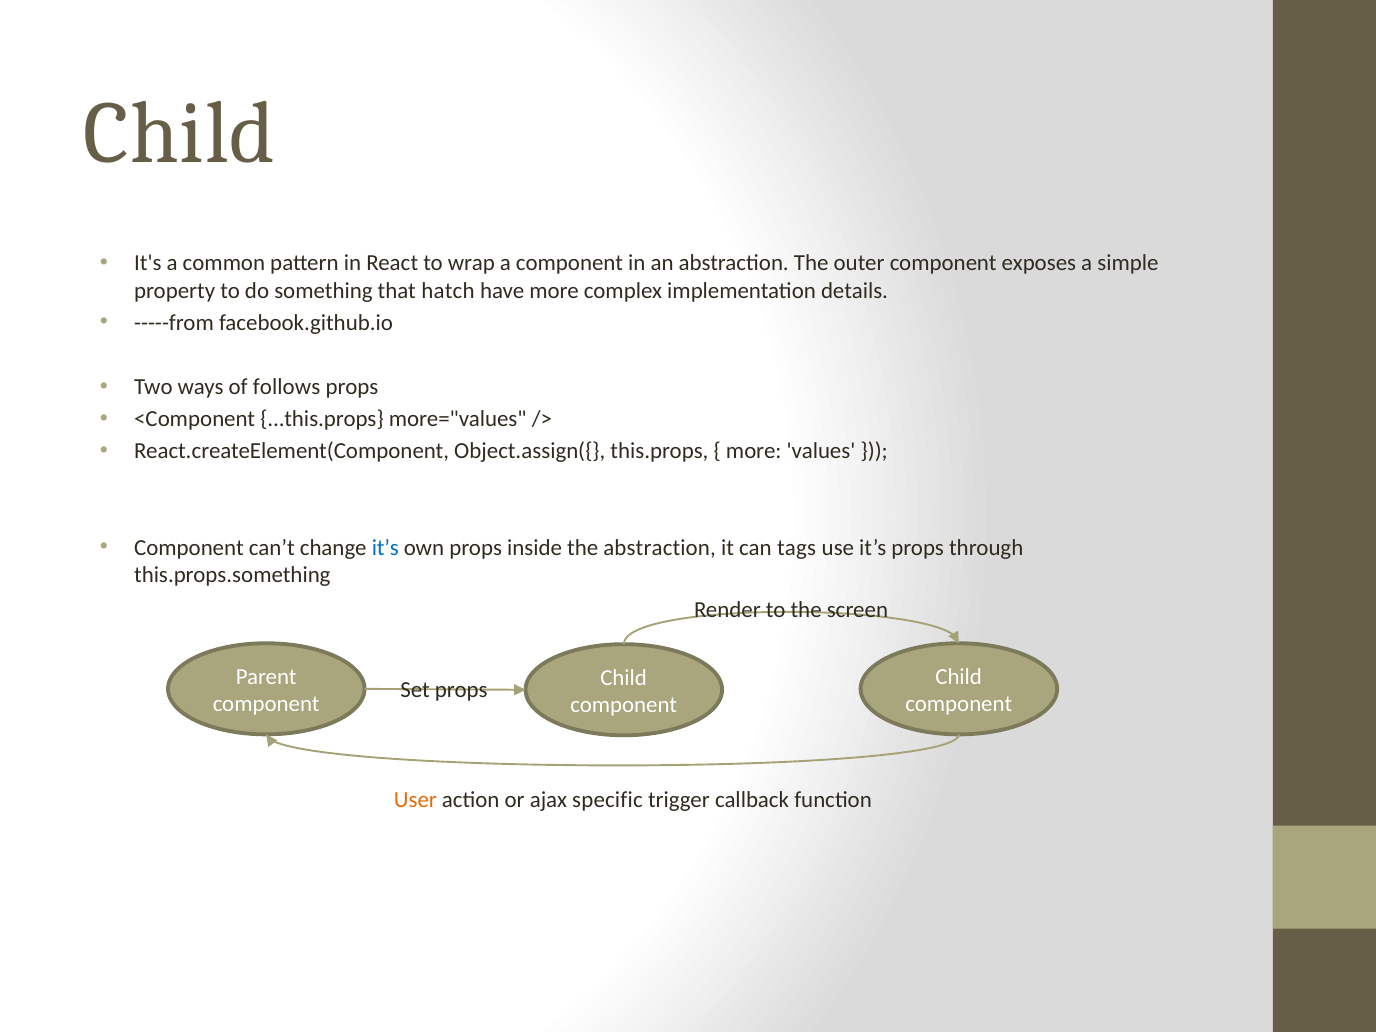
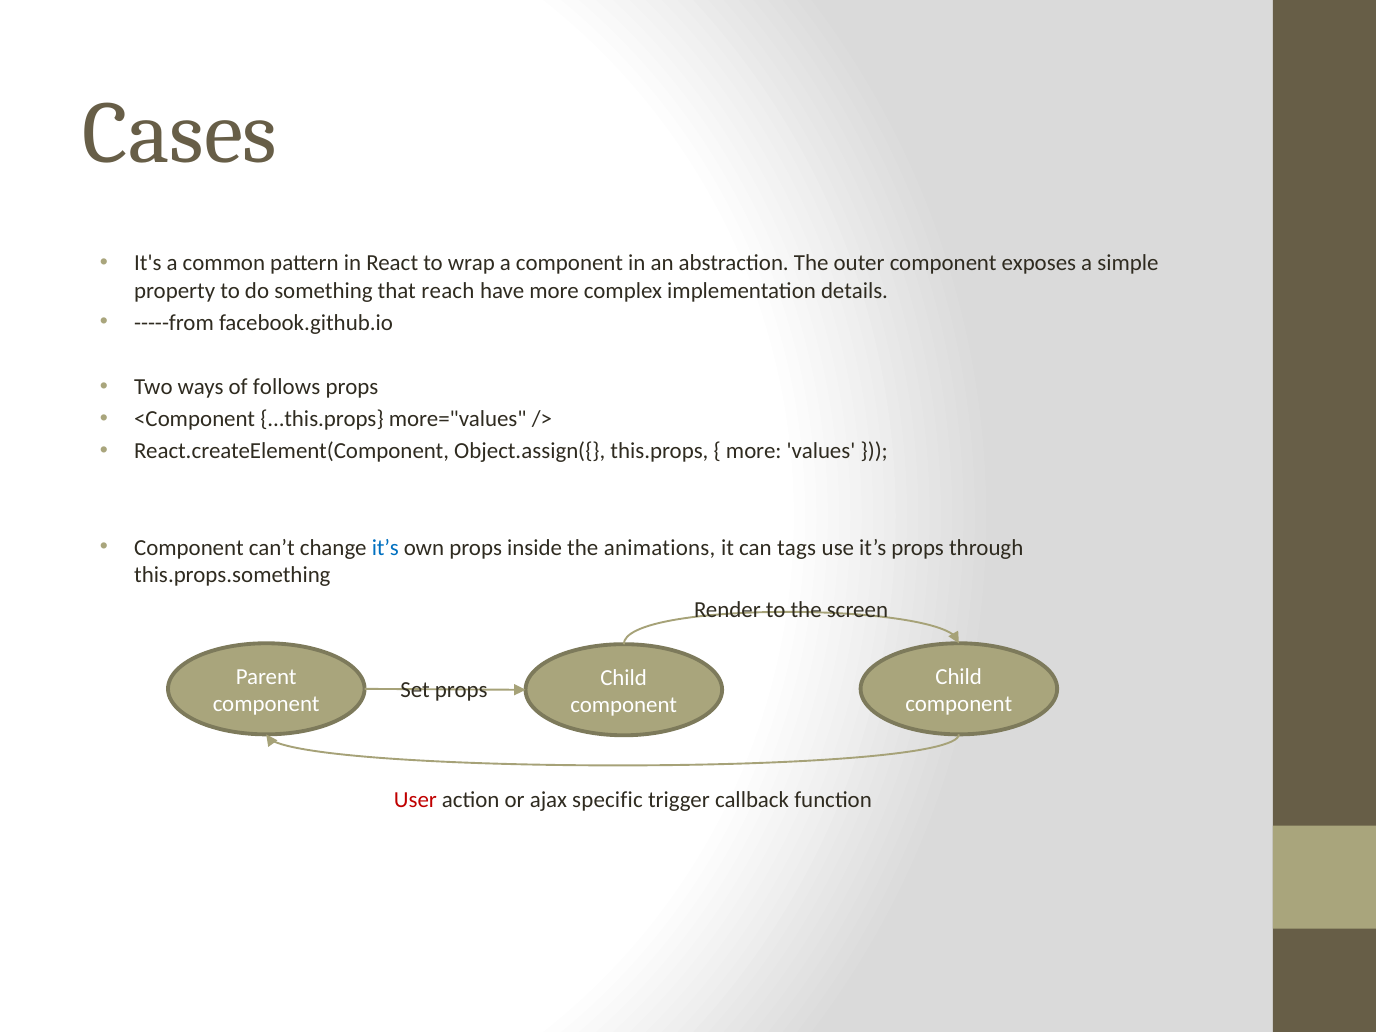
Child at (180, 133): Child -> Cases
hatch: hatch -> reach
the abstraction: abstraction -> animations
User colour: orange -> red
